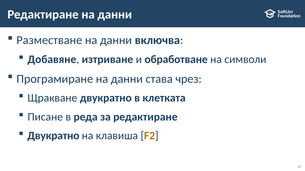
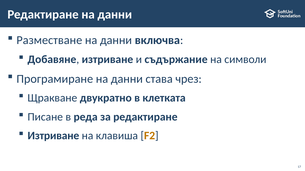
обработване: обработване -> съдържание
Двукратно at (53, 136): Двукратно -> Изтриване
